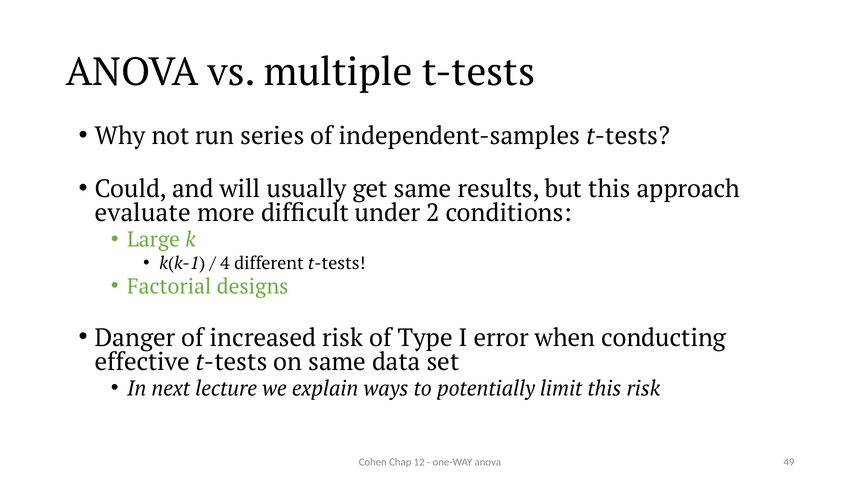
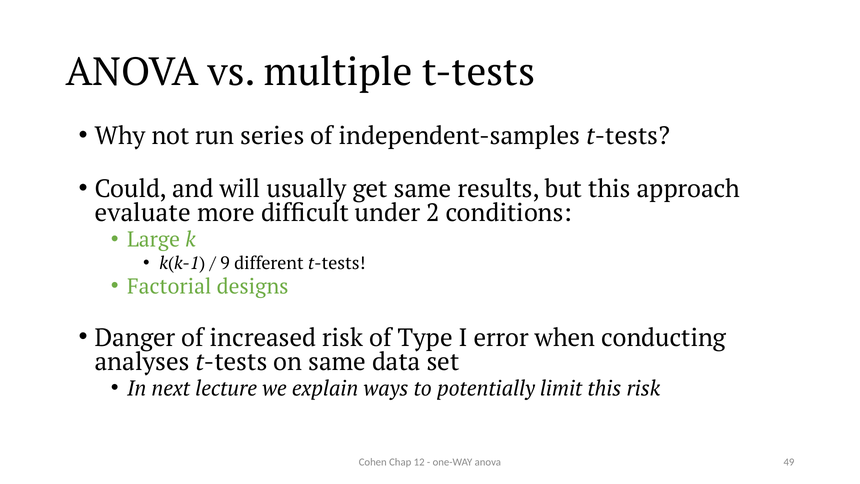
4: 4 -> 9
effective: effective -> analyses
